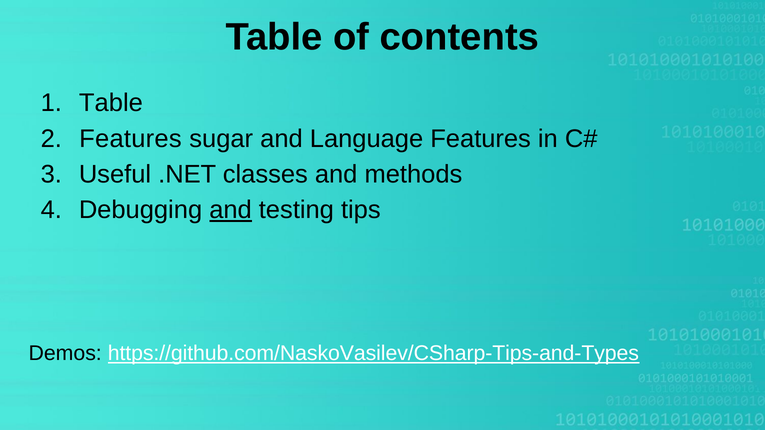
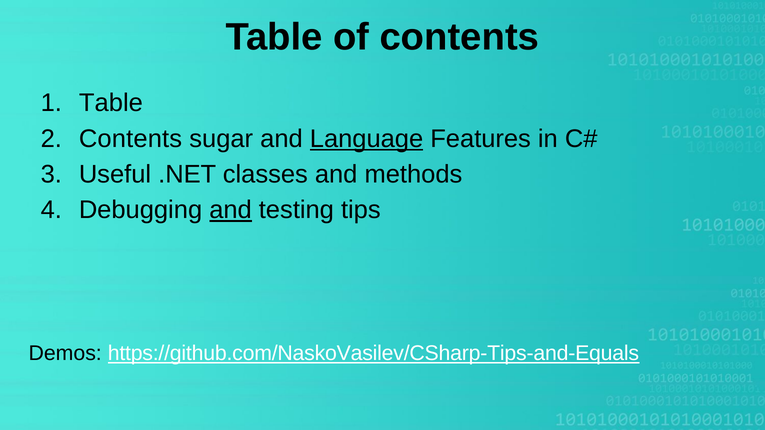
Features at (130, 139): Features -> Contents
Language underline: none -> present
https://github.com/NaskoVasilev/CSharp-Tips-and-Types: https://github.com/NaskoVasilev/CSharp-Tips-and-Types -> https://github.com/NaskoVasilev/CSharp-Tips-and-Equals
